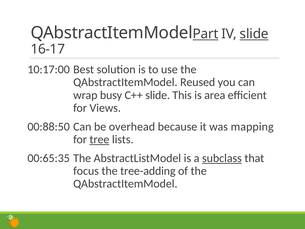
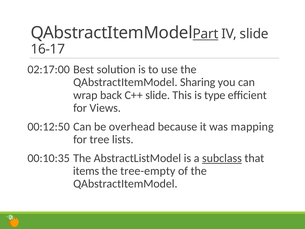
slide at (254, 34) underline: present -> none
10:17:00: 10:17:00 -> 02:17:00
Reused: Reused -> Sharing
busy: busy -> back
area: area -> type
00:88:50: 00:88:50 -> 00:12:50
tree underline: present -> none
00:65:35: 00:65:35 -> 00:10:35
focus: focus -> items
tree-adding: tree-adding -> tree-empty
